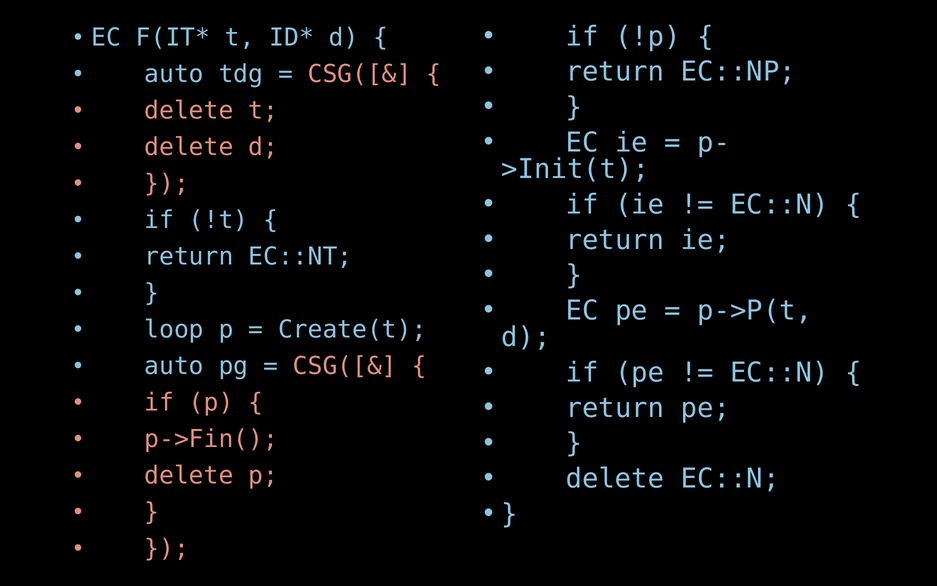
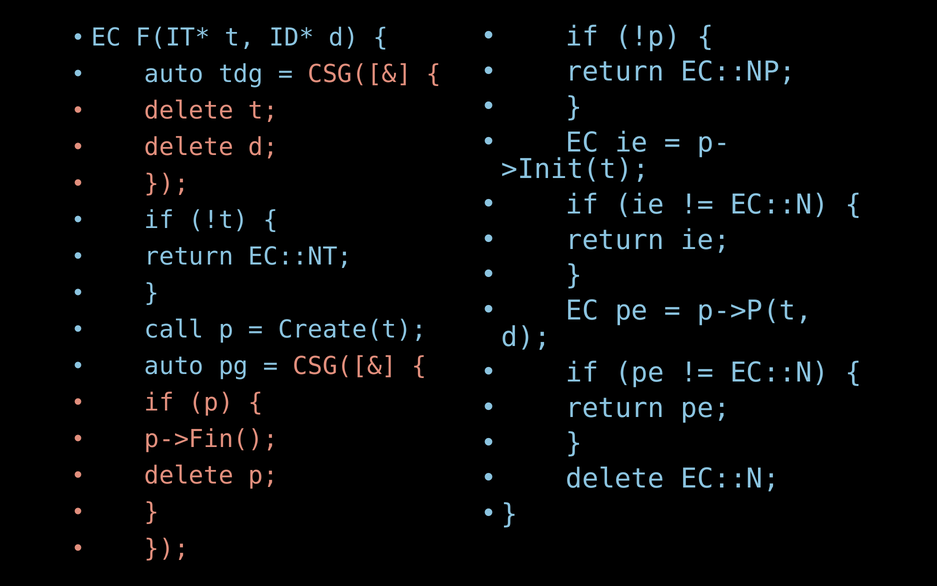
loop: loop -> call
